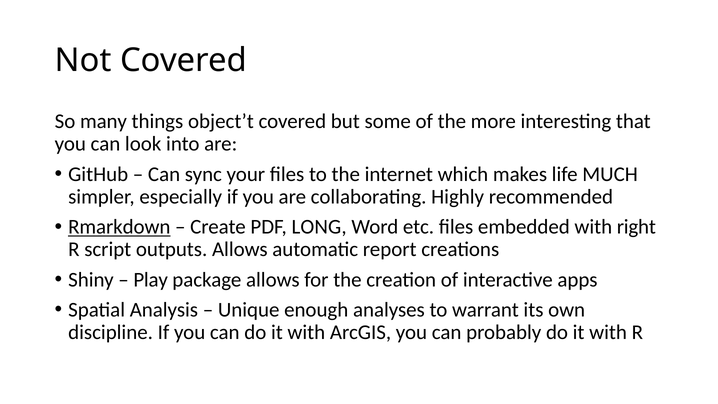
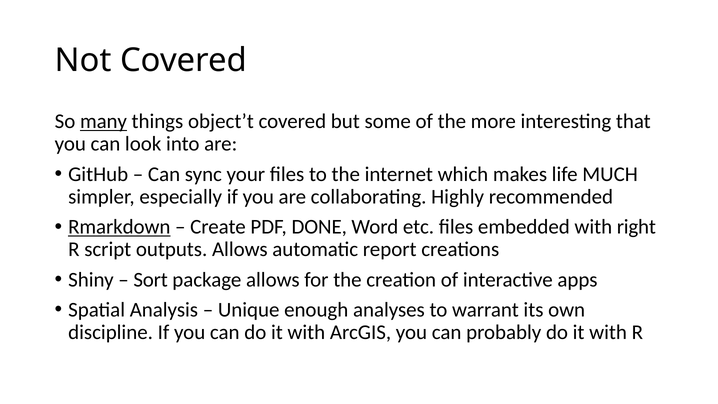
many underline: none -> present
LONG: LONG -> DONE
Play: Play -> Sort
